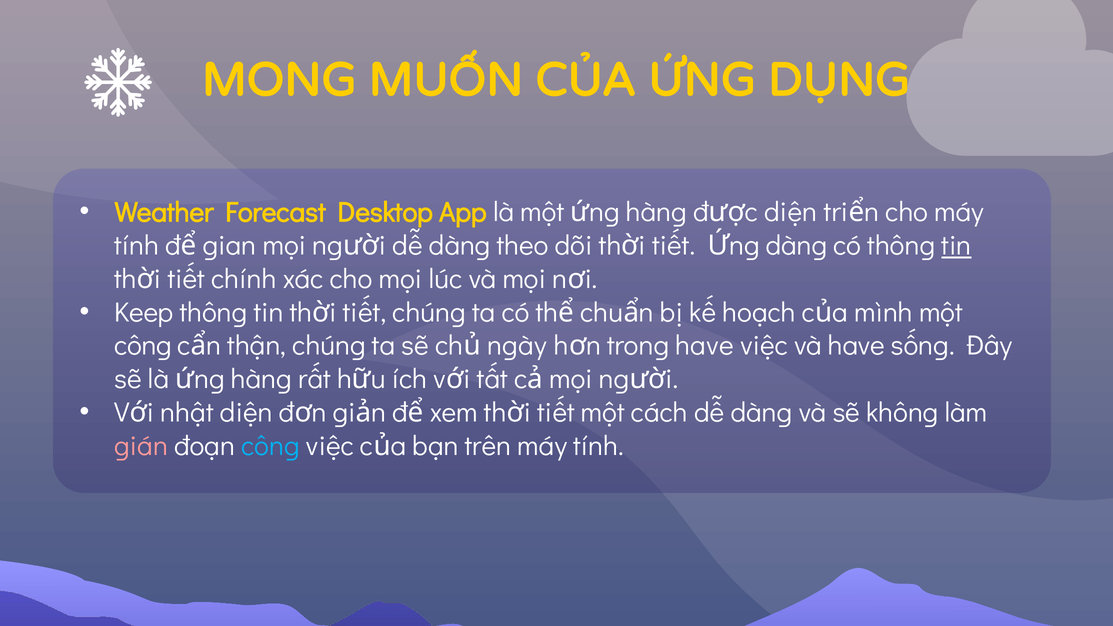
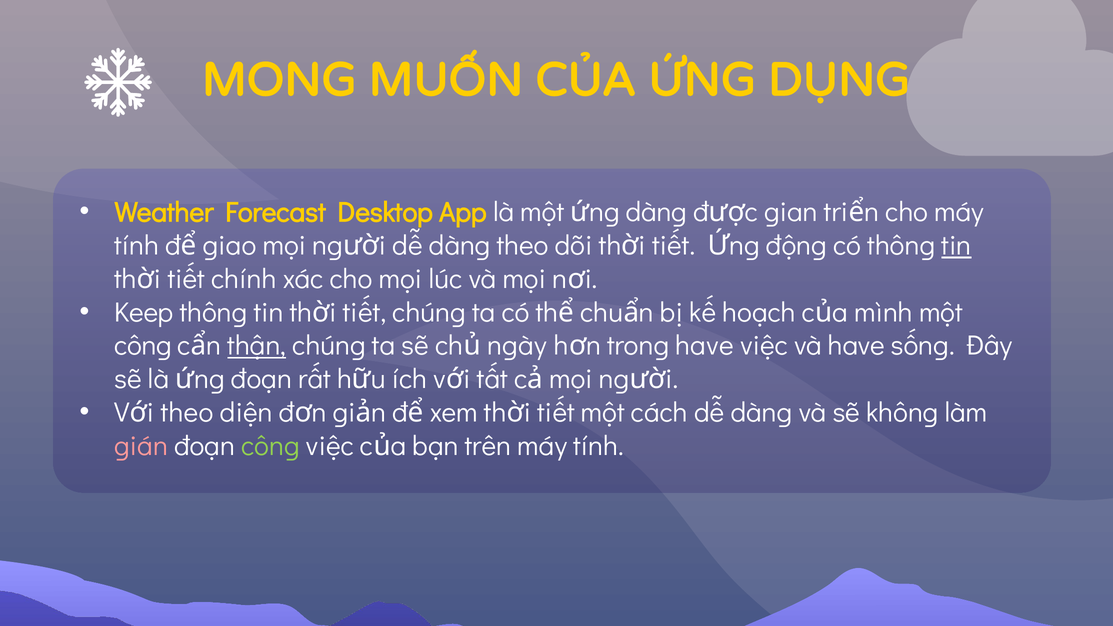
hàng at (656, 212): hàng -> dàng
diện at (791, 212): diện -> gian
gian: gian -> giao
dàng at (797, 246): dàng -> động
thận underline: none -> present
hàng at (261, 379): hàng -> đoạn
nhật at (187, 413): nhật -> theo
công at (271, 446) colour: light blue -> light green
